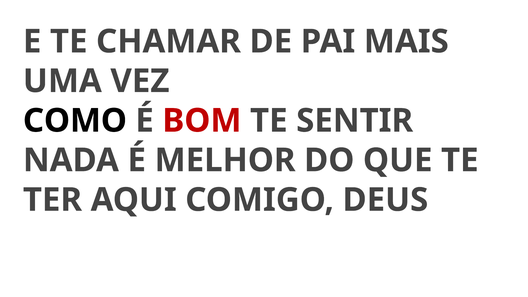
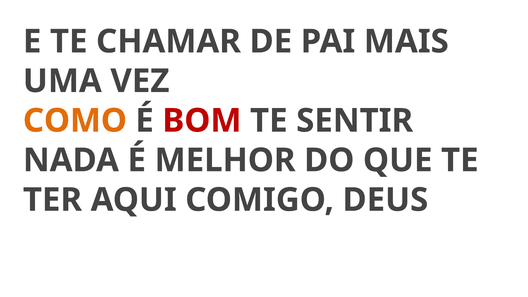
COMO colour: black -> orange
